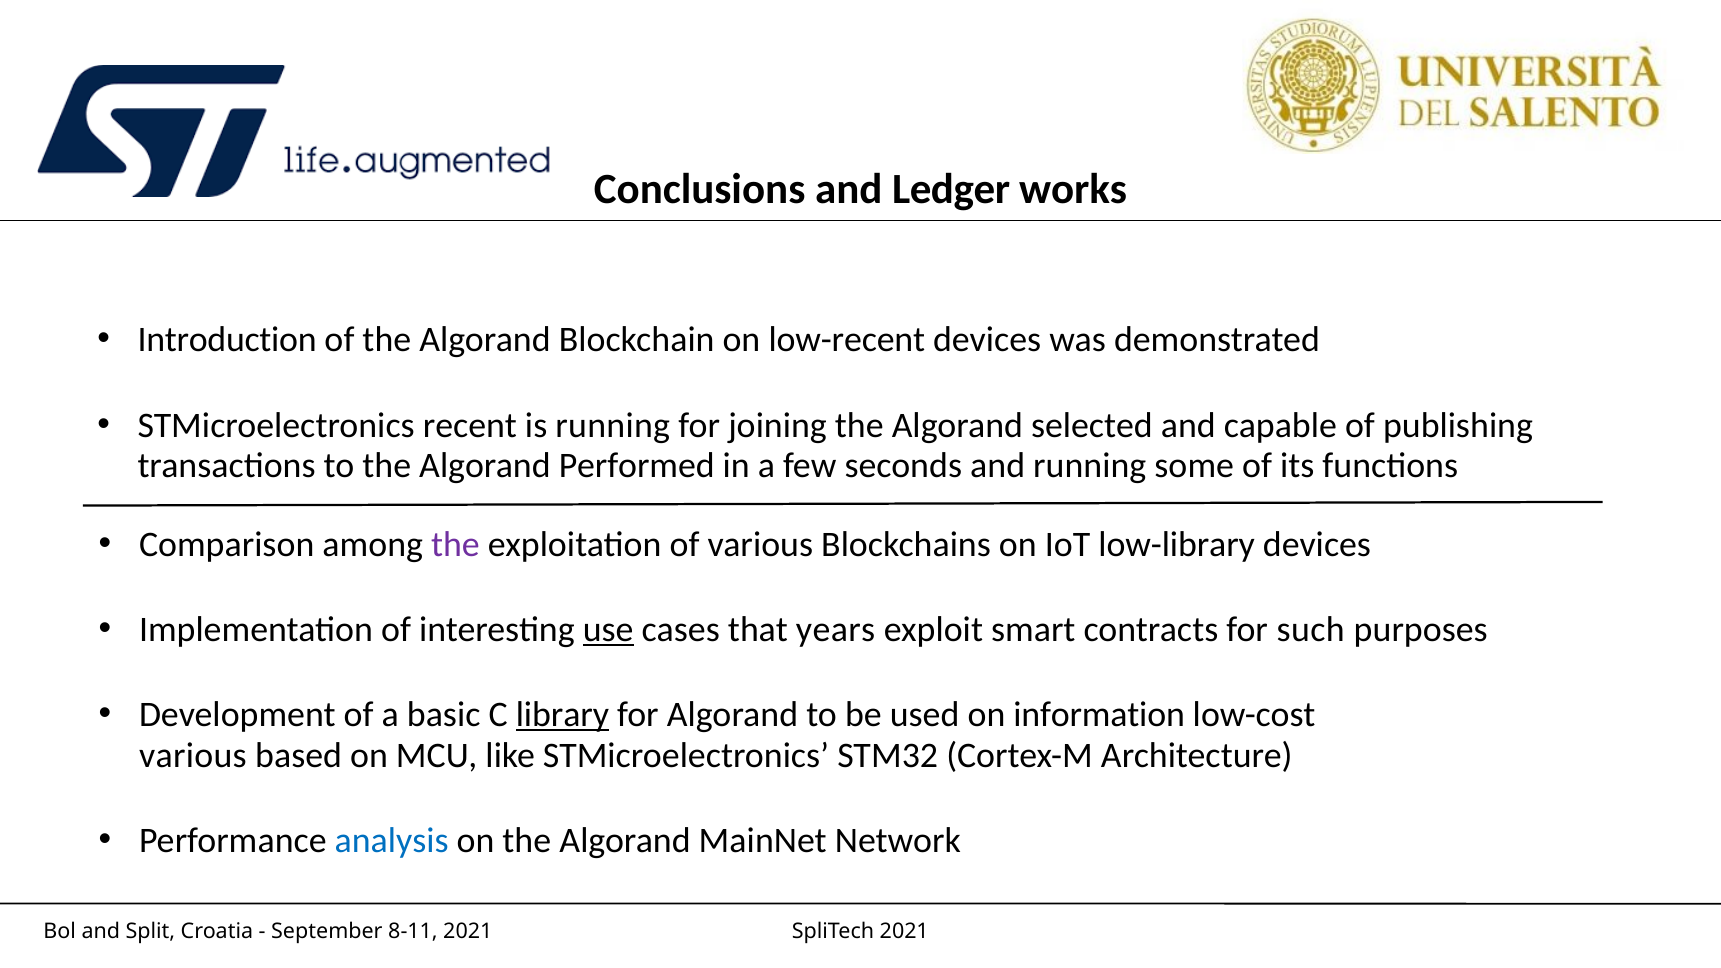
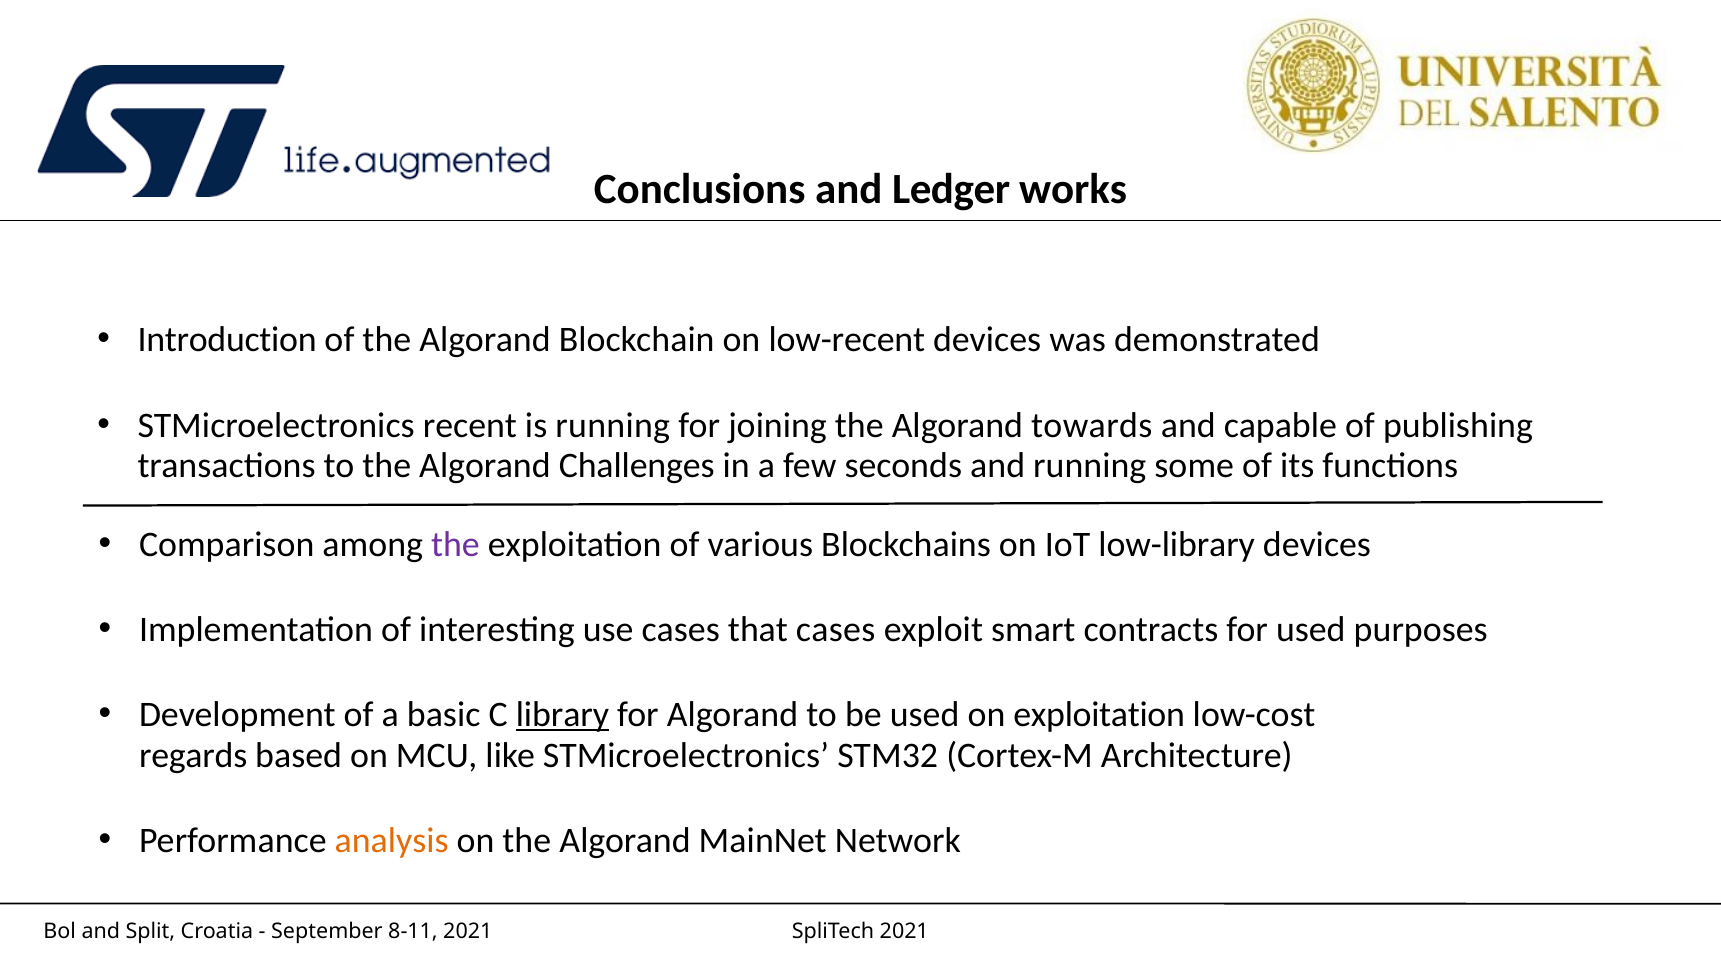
selected: selected -> towards
Performed: Performed -> Challenges
use underline: present -> none
that years: years -> cases
for such: such -> used
on information: information -> exploitation
various at (193, 756): various -> regards
analysis colour: blue -> orange
